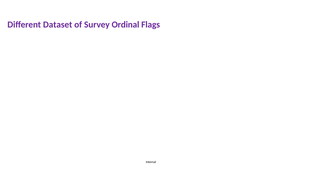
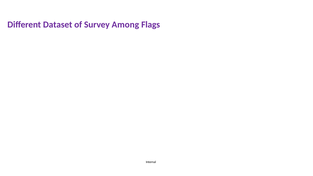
Ordinal: Ordinal -> Among
